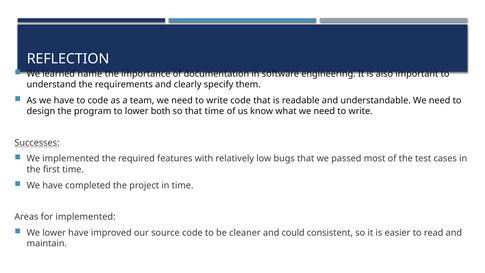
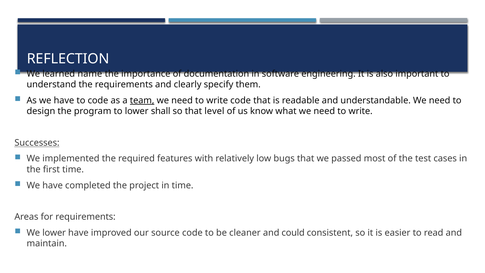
team underline: none -> present
both: both -> shall
that time: time -> level
for implemented: implemented -> requirements
